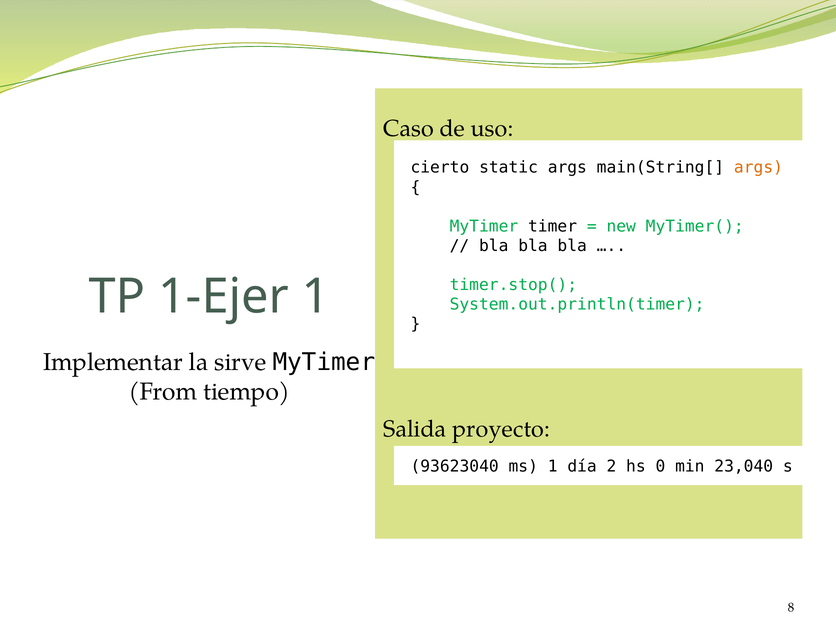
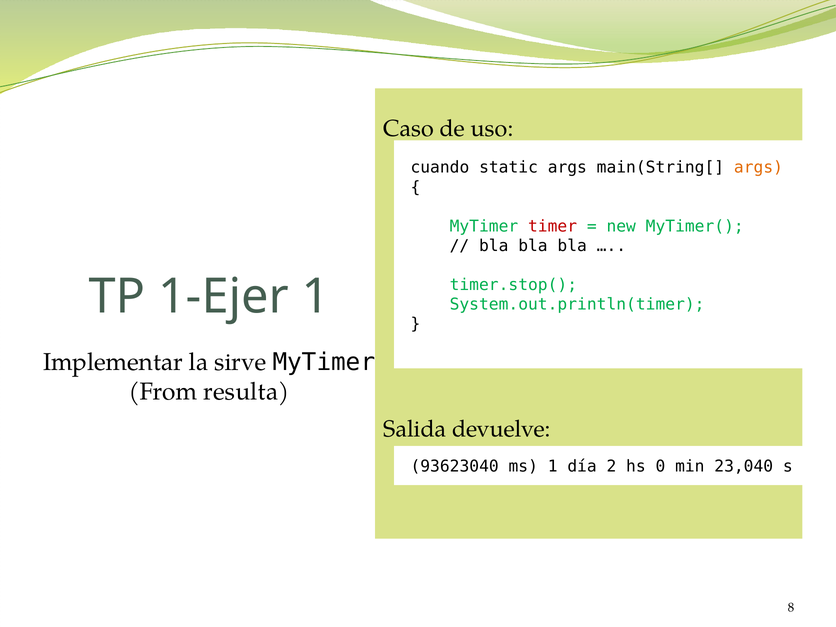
cierto: cierto -> cuando
timer colour: black -> red
tiempo: tiempo -> resulta
proyecto: proyecto -> devuelve
